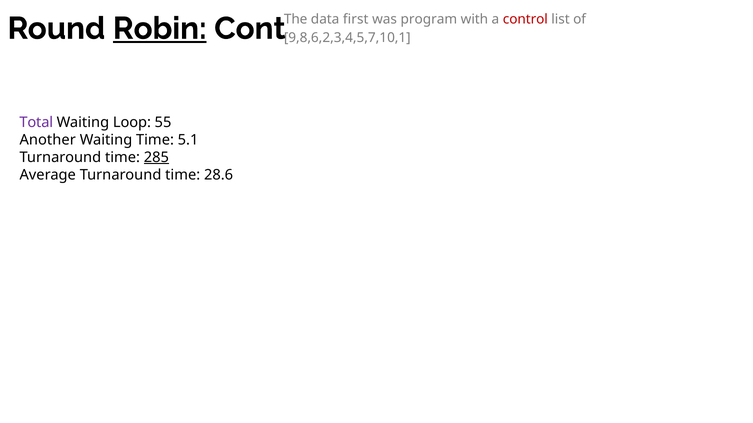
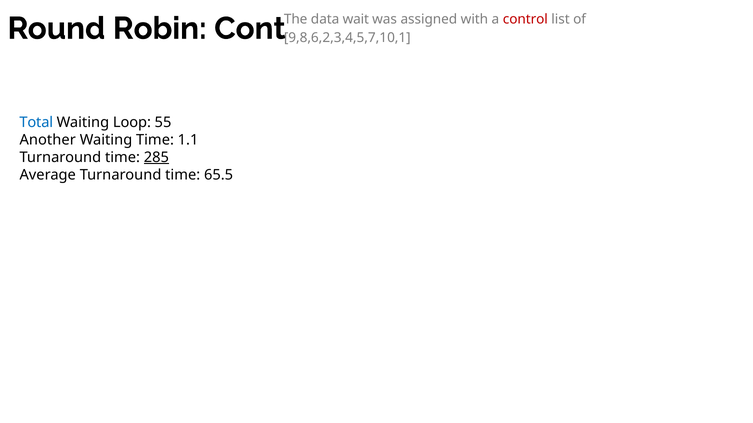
Robin underline: present -> none
first: first -> wait
program: program -> assigned
Total colour: purple -> blue
5.1: 5.1 -> 1.1
28.6: 28.6 -> 65.5
